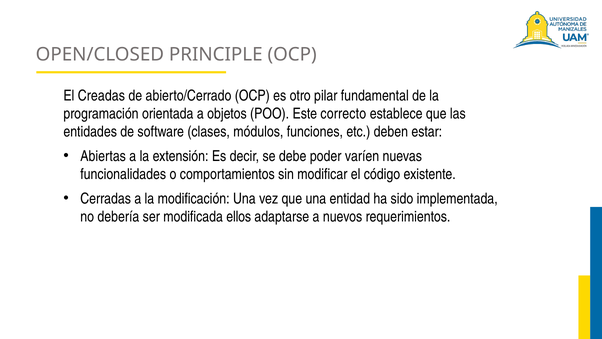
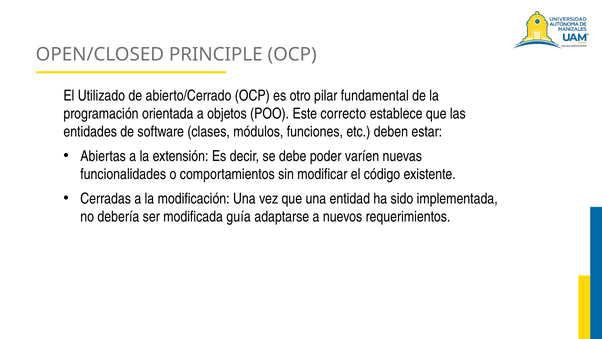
Creadas: Creadas -> Utilizado
ellos: ellos -> guía
